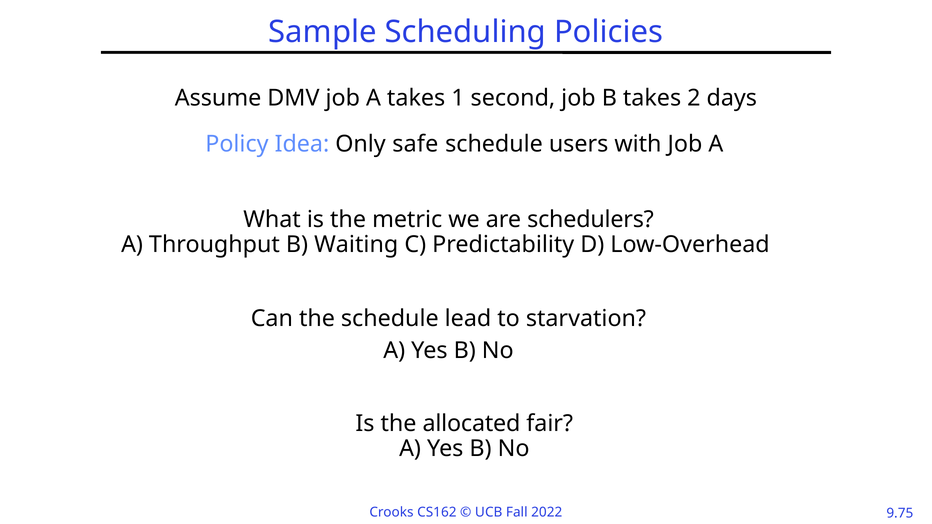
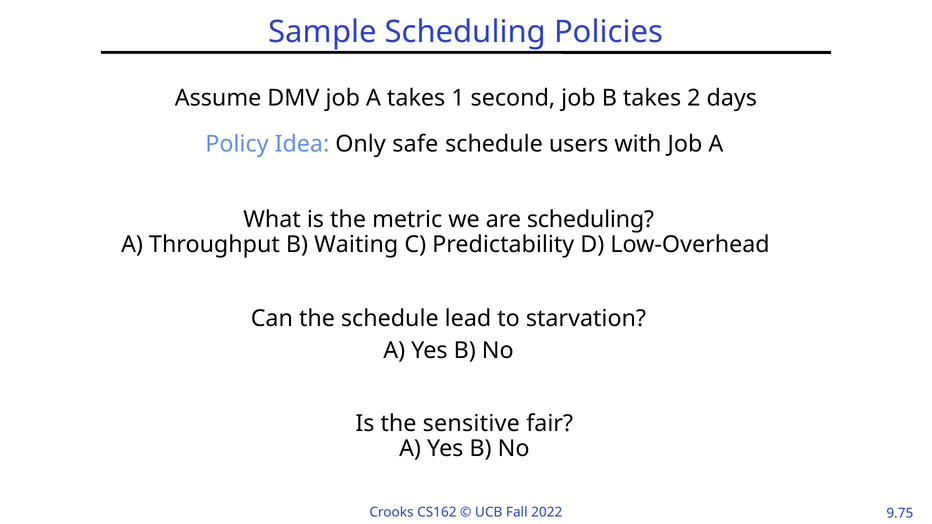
are schedulers: schedulers -> scheduling
allocated: allocated -> sensitive
